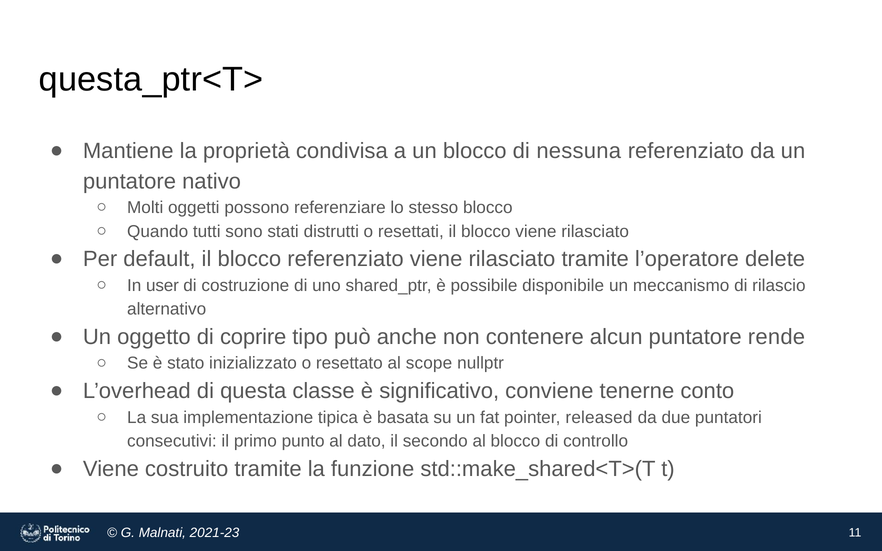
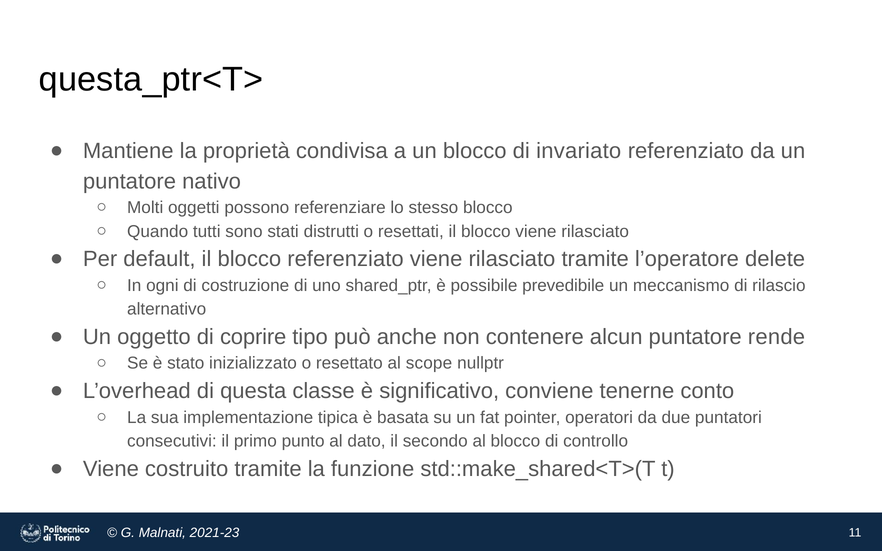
nessuna: nessuna -> invariato
user: user -> ogni
disponibile: disponibile -> prevedibile
released: released -> operatori
